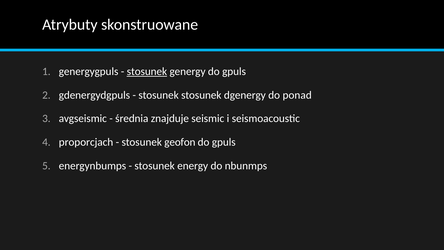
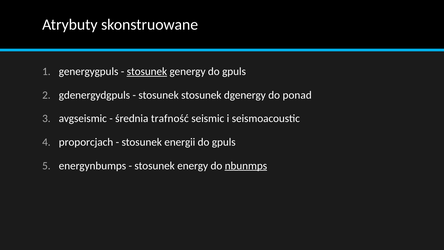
znajduje: znajduje -> trafność
geofon: geofon -> energii
nbunmps underline: none -> present
